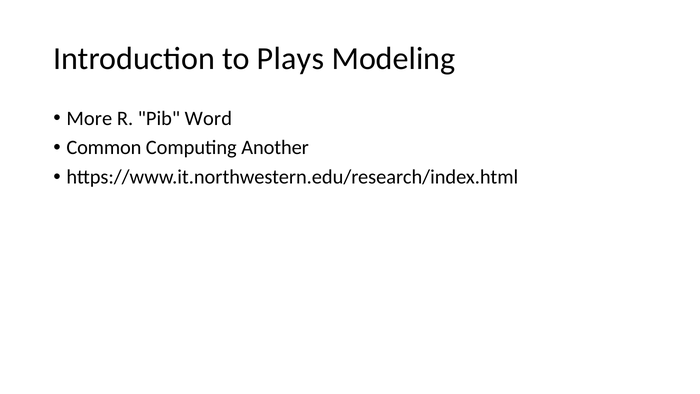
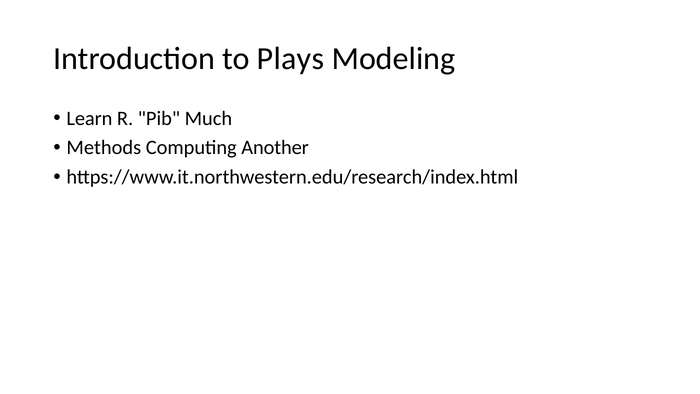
More: More -> Learn
Word: Word -> Much
Common: Common -> Methods
